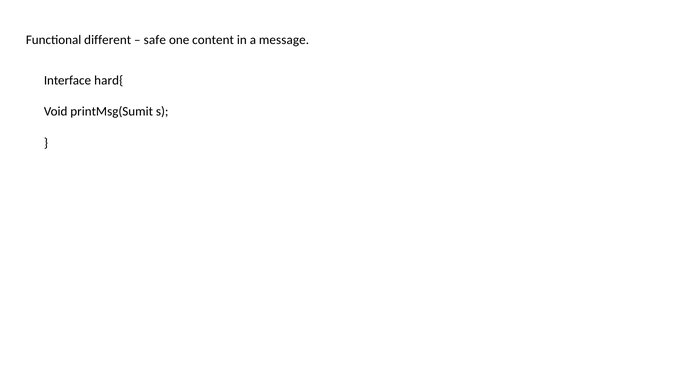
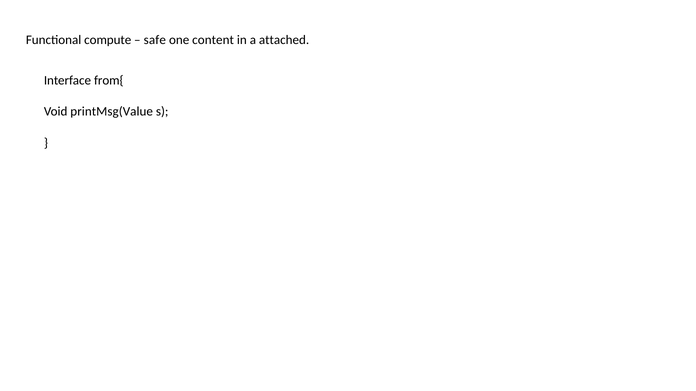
different: different -> compute
message: message -> attached
hard{: hard{ -> from{
printMsg(Sumit: printMsg(Sumit -> printMsg(Value
